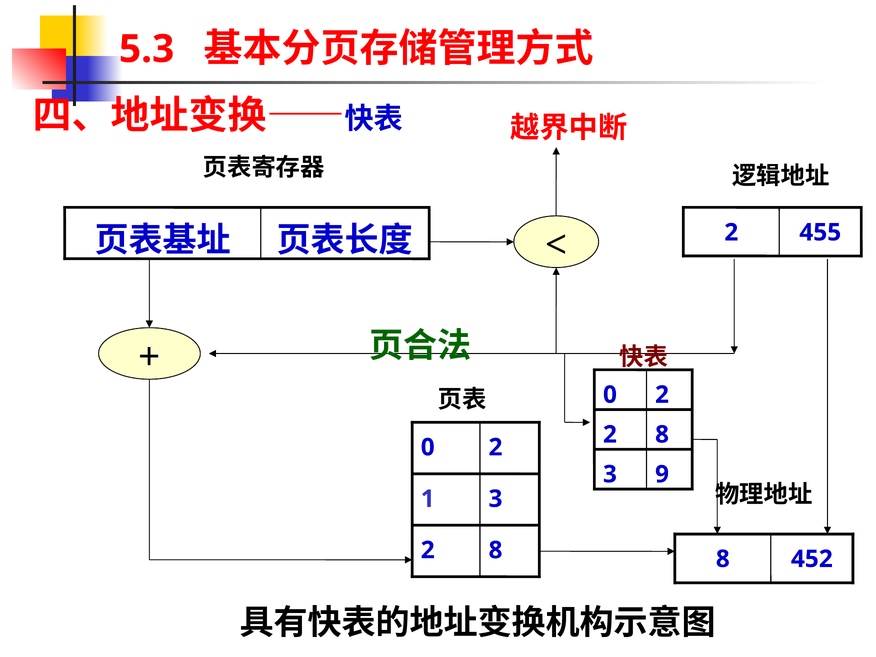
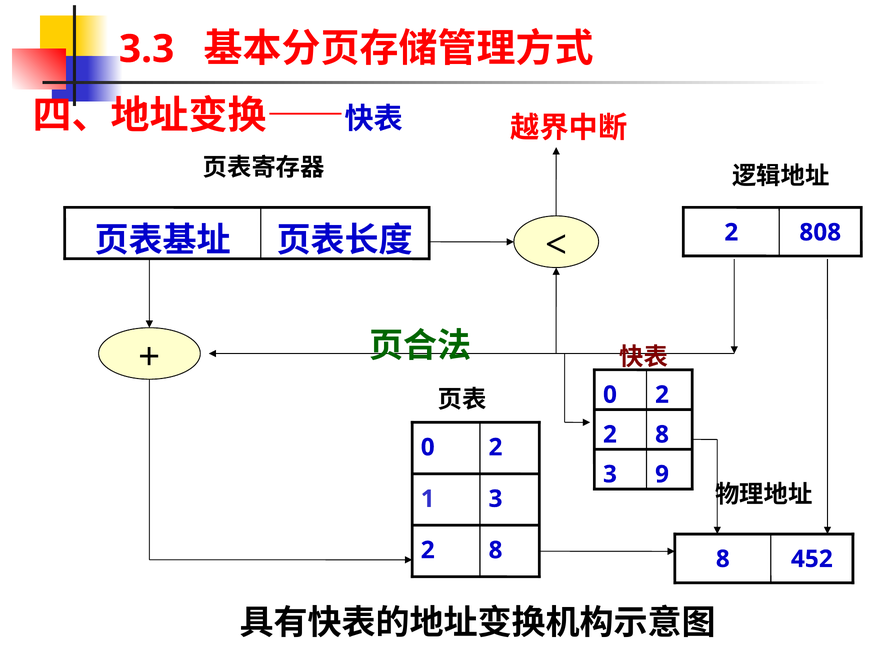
5.3: 5.3 -> 3.3
455: 455 -> 808
